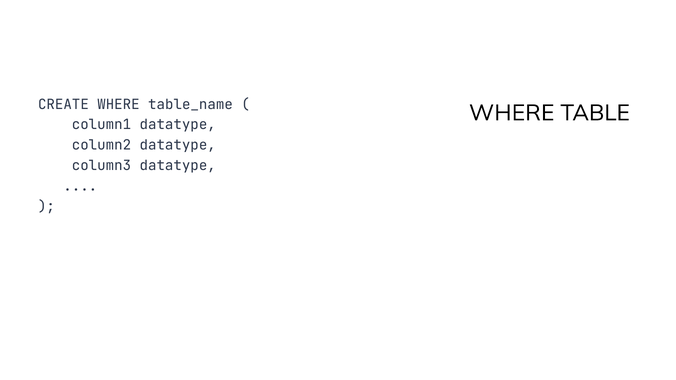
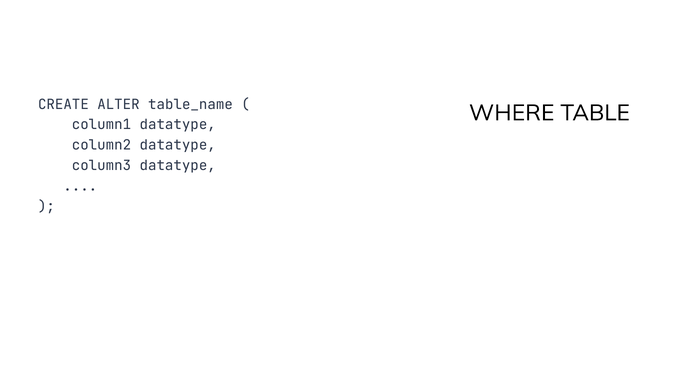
CREATE WHERE: WHERE -> ALTER
